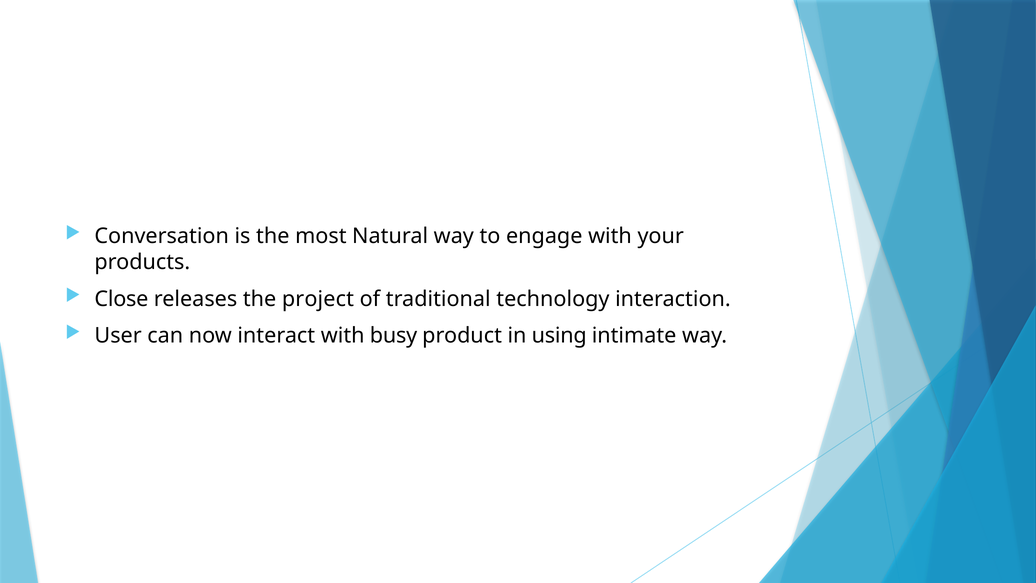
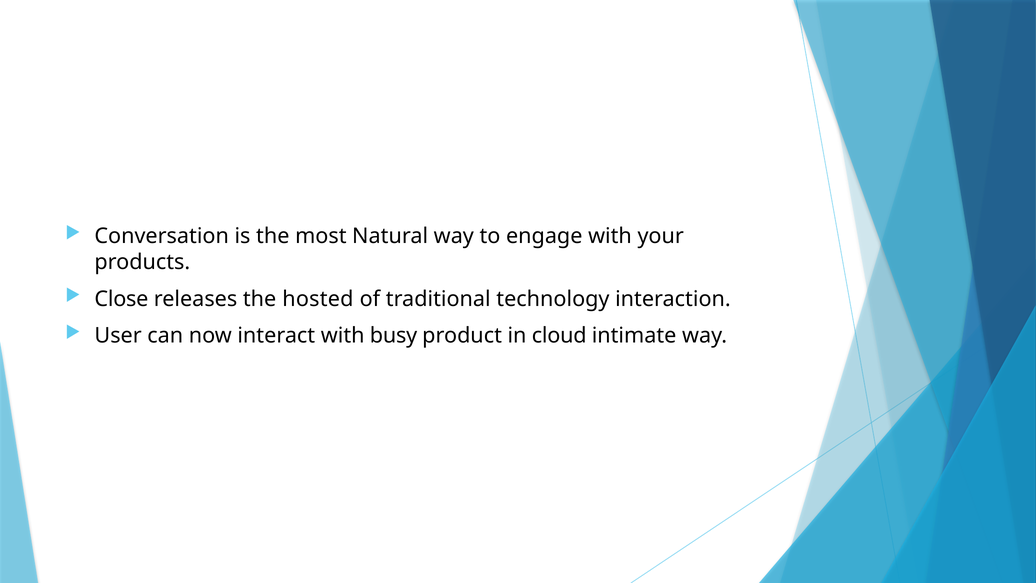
project: project -> hosted
using: using -> cloud
